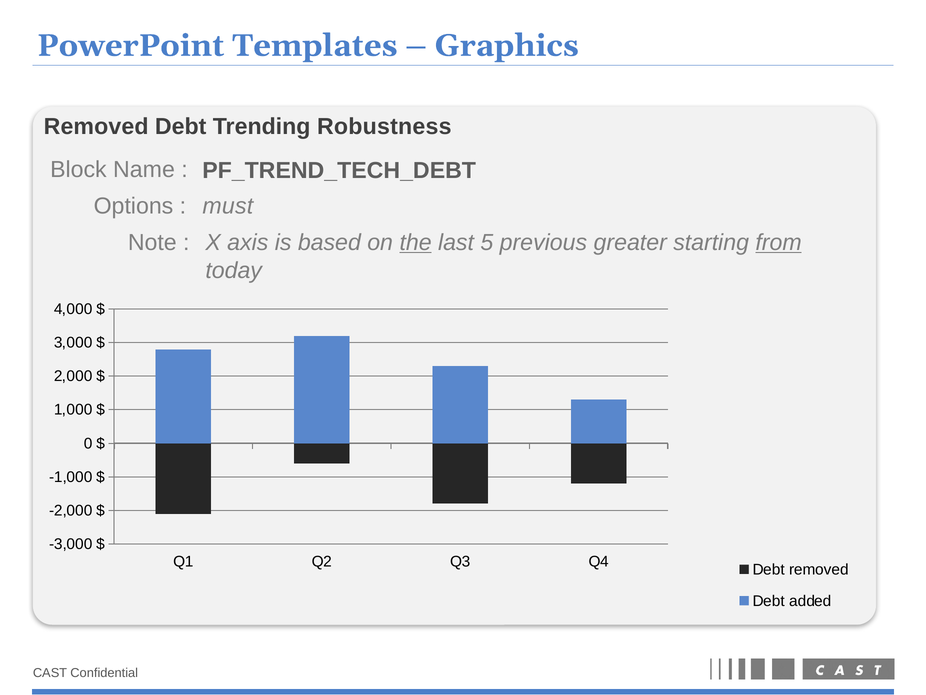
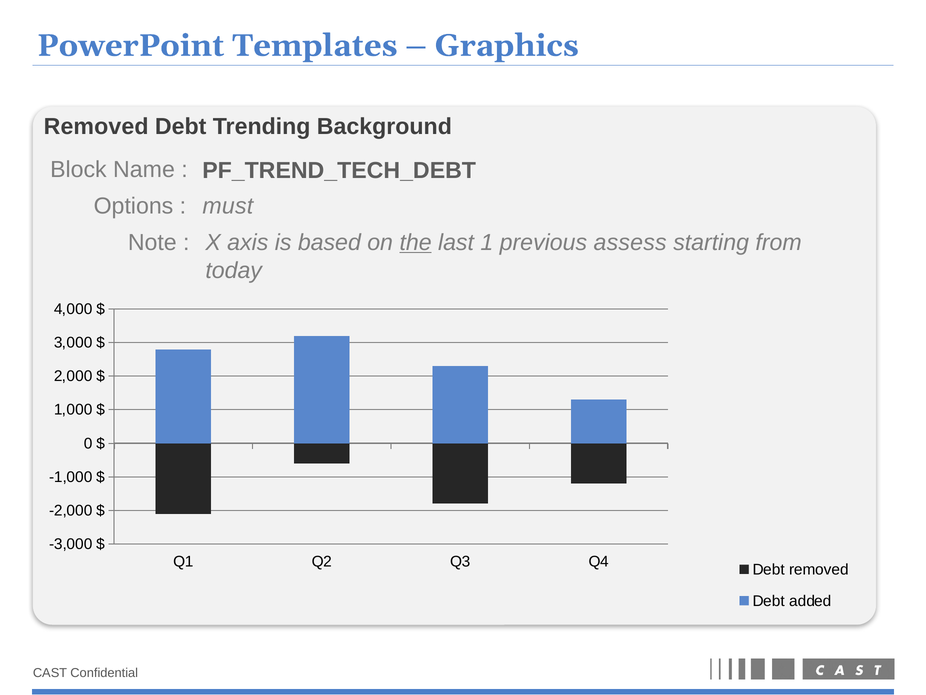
Robustness: Robustness -> Background
5: 5 -> 1
greater: greater -> assess
from underline: present -> none
